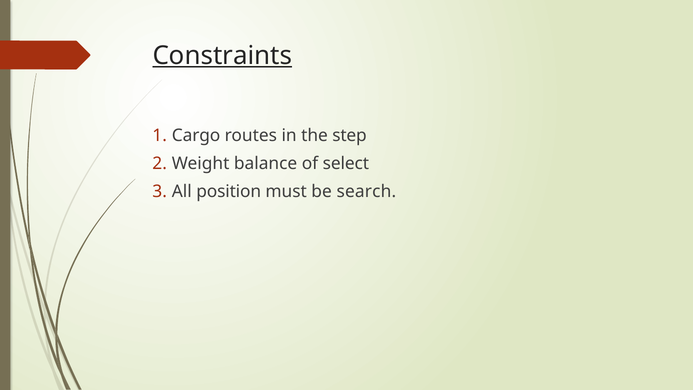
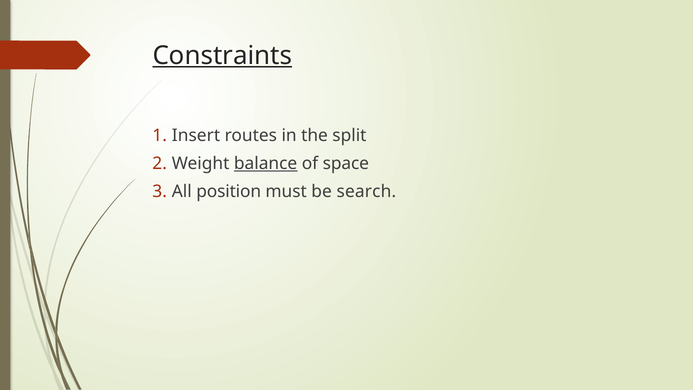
Cargo: Cargo -> Insert
step: step -> split
balance underline: none -> present
select: select -> space
